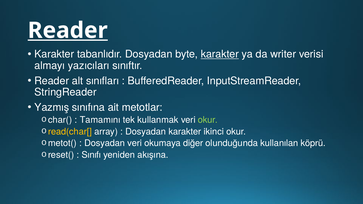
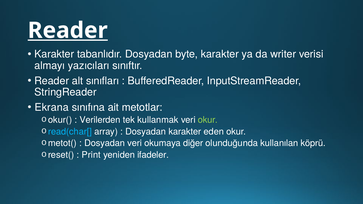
karakter at (220, 54) underline: present -> none
Yazmış: Yazmış -> Ekrana
char(: char( -> okur(
Tamamını: Tamamını -> Verilerden
read(char[ colour: yellow -> light blue
ikinci: ikinci -> eden
Sınıfı: Sınıfı -> Print
akışına: akışına -> ifadeler
